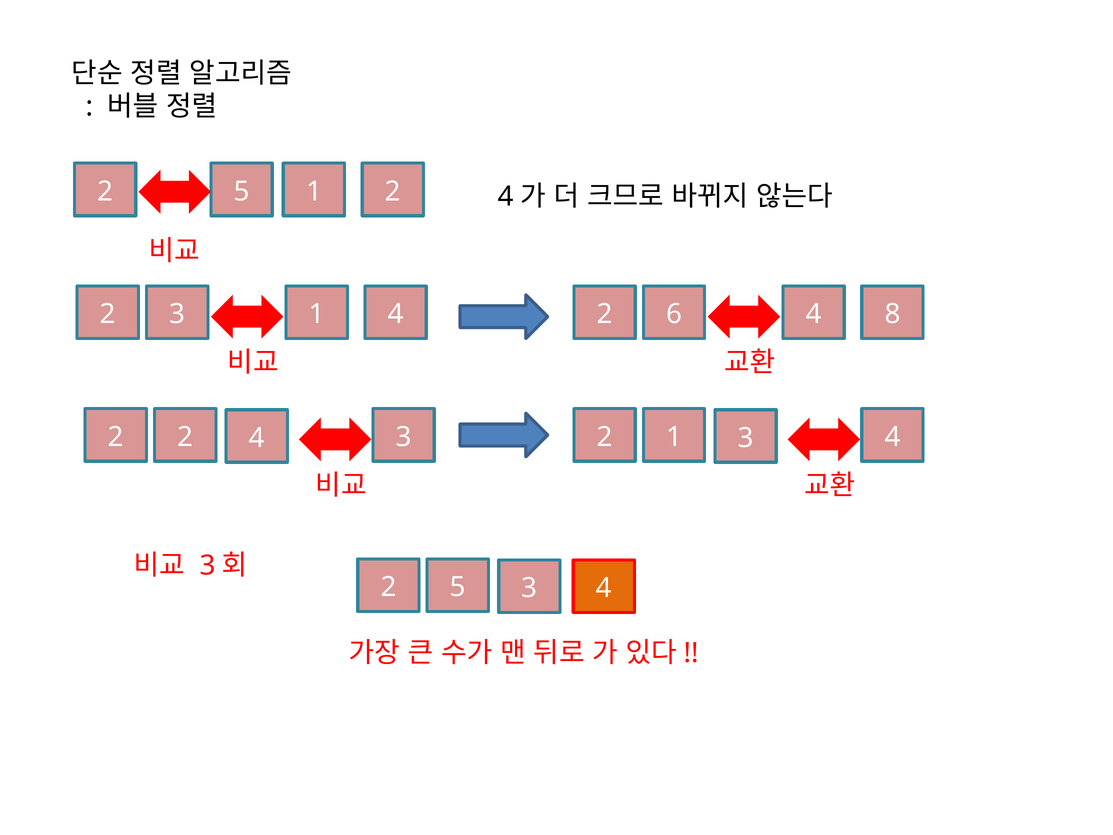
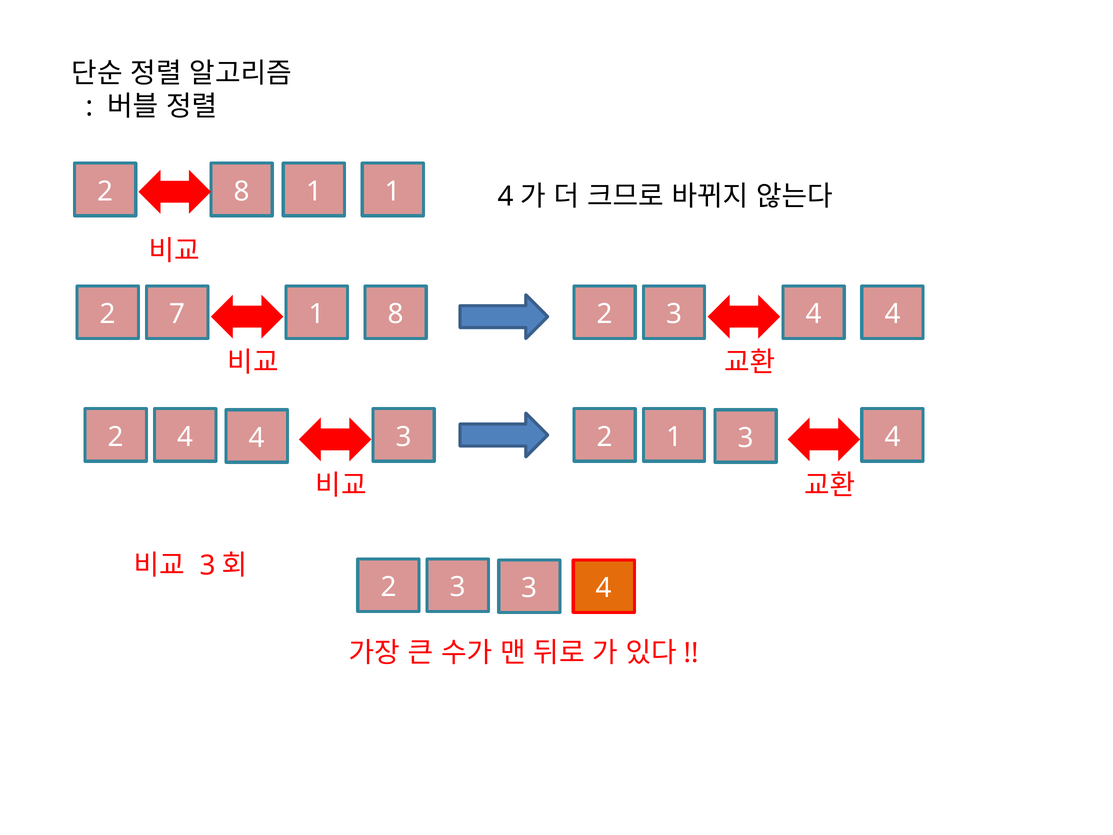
5 at (242, 191): 5 -> 8
1 2: 2 -> 1
2 3: 3 -> 7
1 4: 4 -> 8
6 at (674, 314): 6 -> 3
8 at (892, 314): 8 -> 4
2 2: 2 -> 4
5 at (458, 587): 5 -> 3
